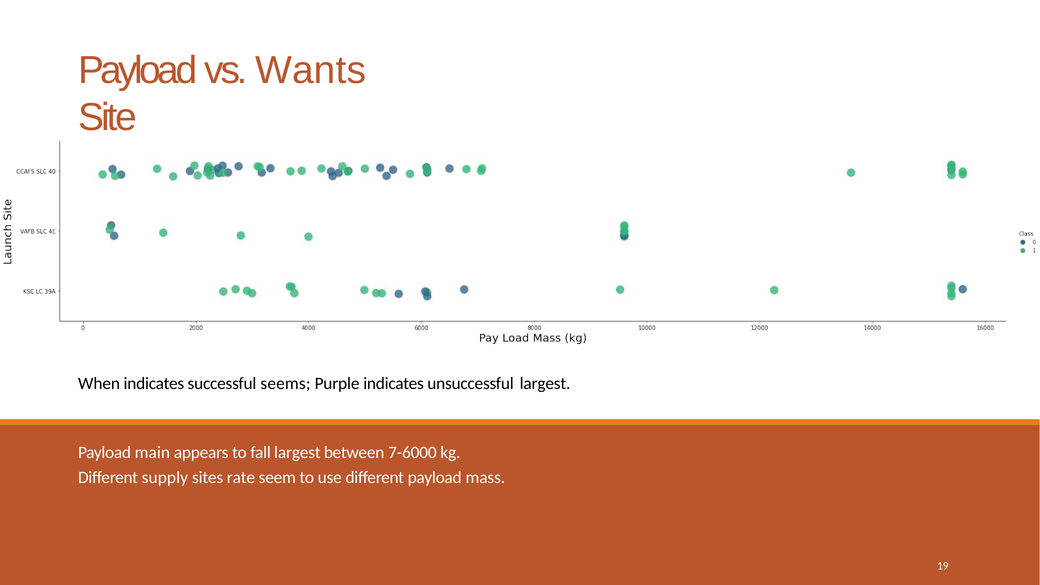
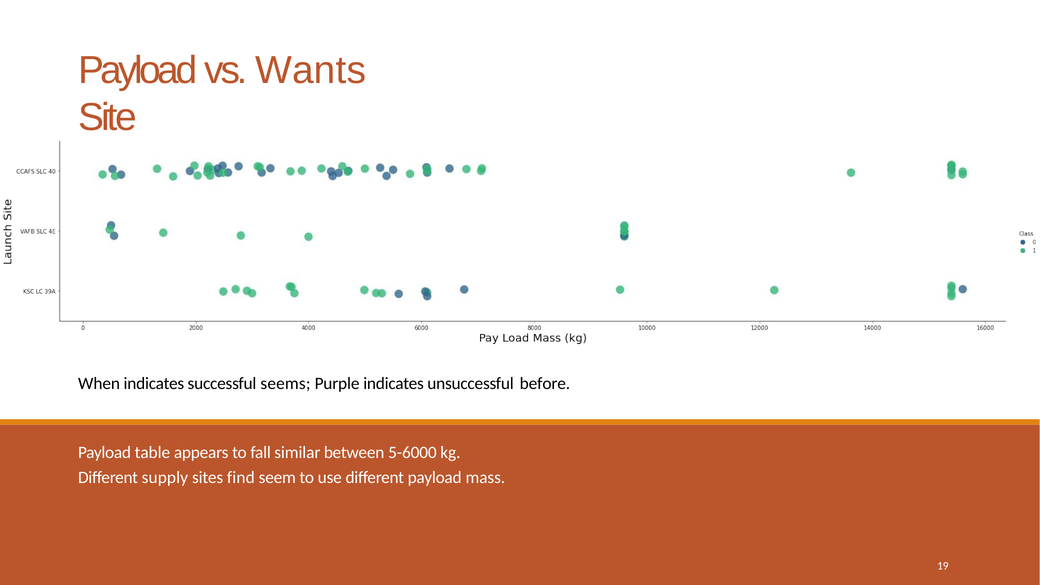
unsuccessful largest: largest -> before
main: main -> table
fall largest: largest -> similar
7-6000: 7-6000 -> 5-6000
rate: rate -> find
